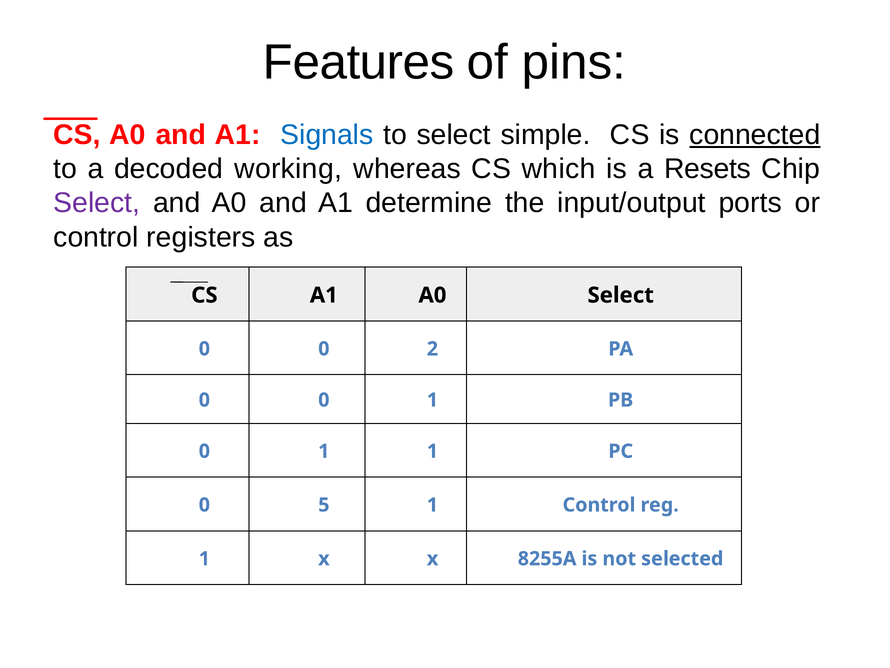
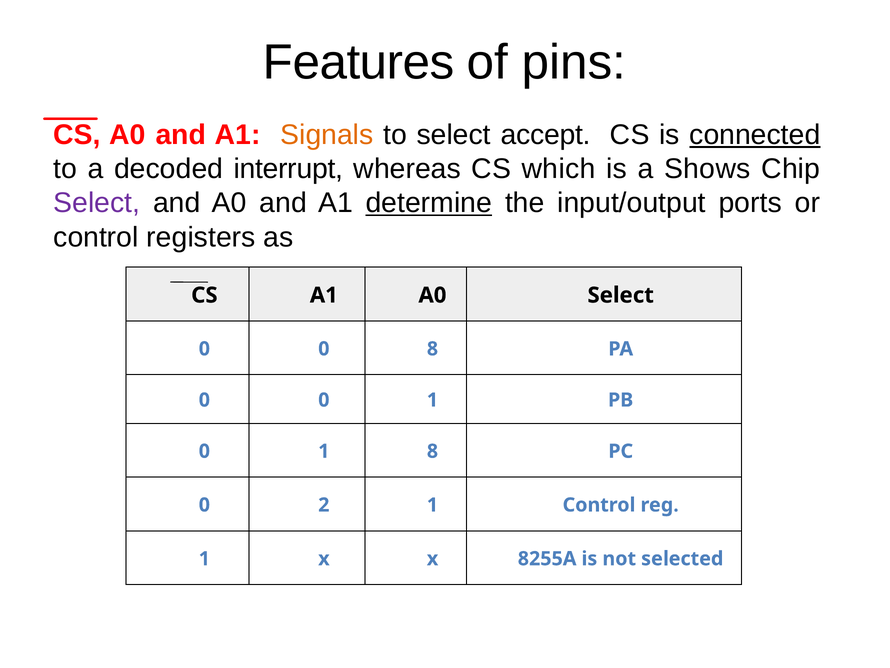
Signals colour: blue -> orange
simple: simple -> accept
working: working -> interrupt
Resets: Resets -> Shows
determine underline: none -> present
0 2: 2 -> 8
1 1: 1 -> 8
5: 5 -> 2
